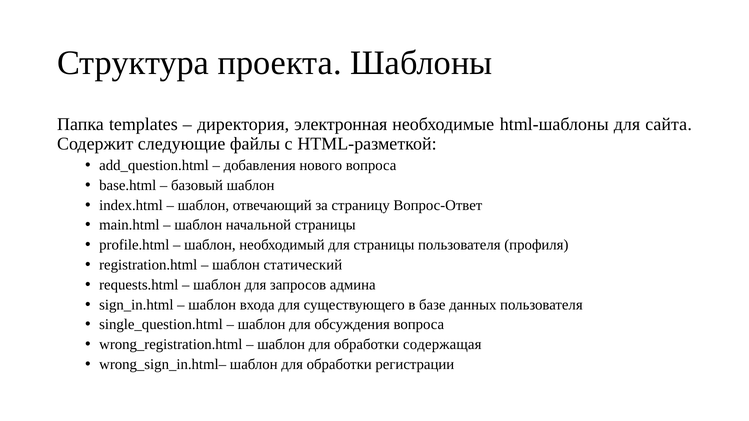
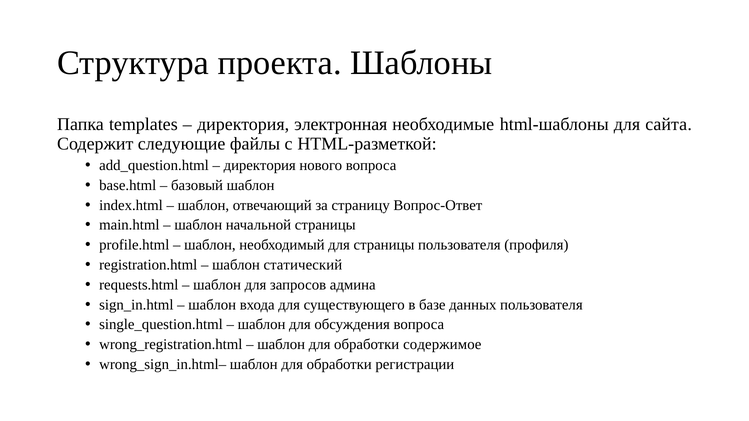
добавления at (260, 166): добавления -> директория
содержащая: содержащая -> содержимое
